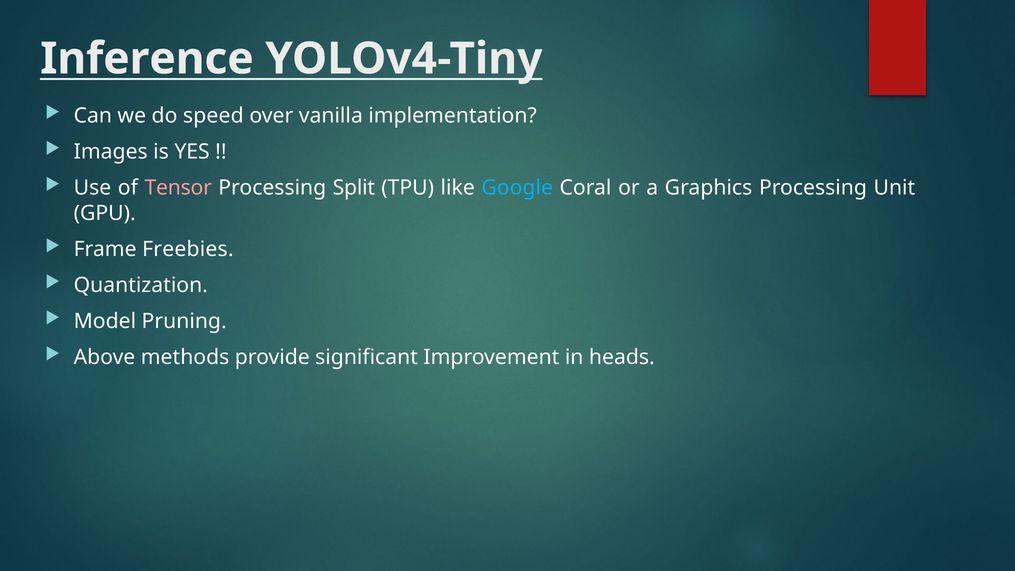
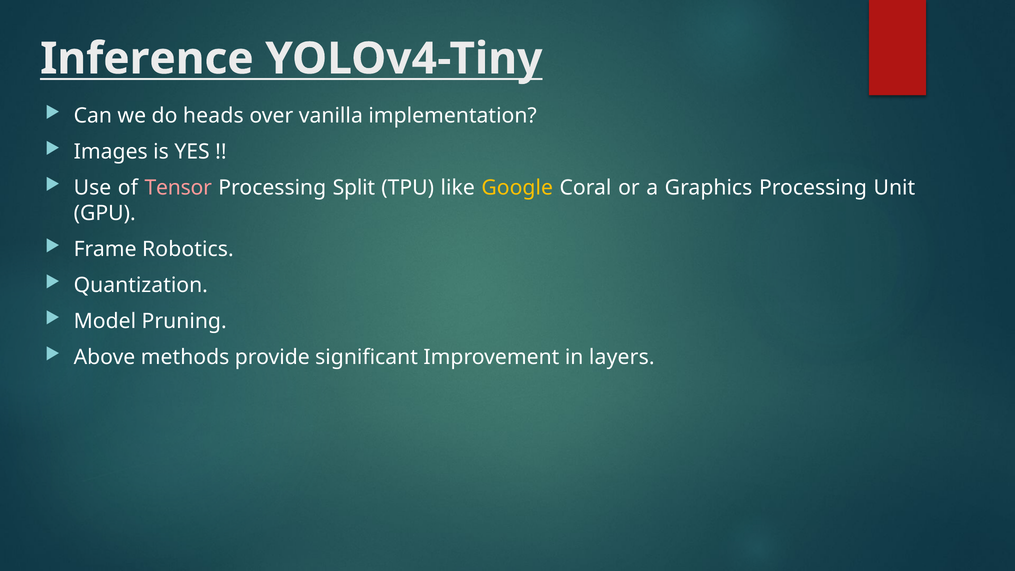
speed: speed -> heads
Google colour: light blue -> yellow
Freebies: Freebies -> Robotics
heads: heads -> layers
